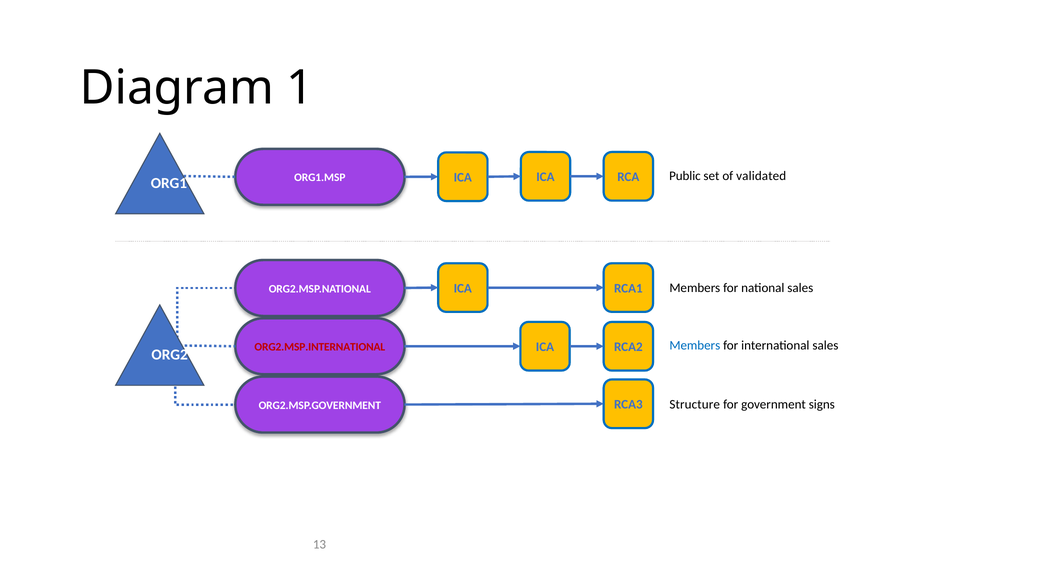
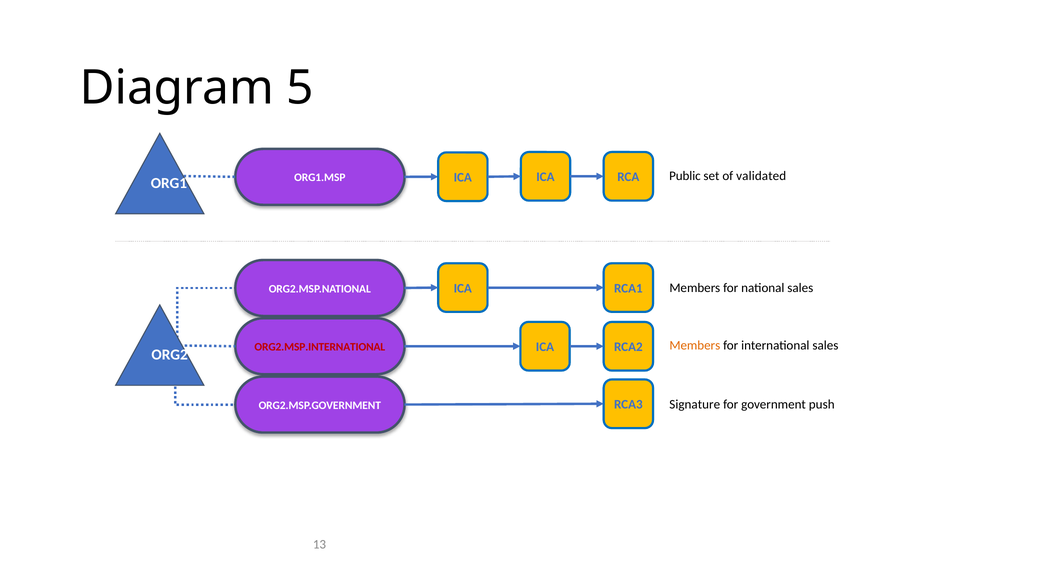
1: 1 -> 5
Members at (695, 346) colour: blue -> orange
Structure: Structure -> Signature
signs: signs -> push
